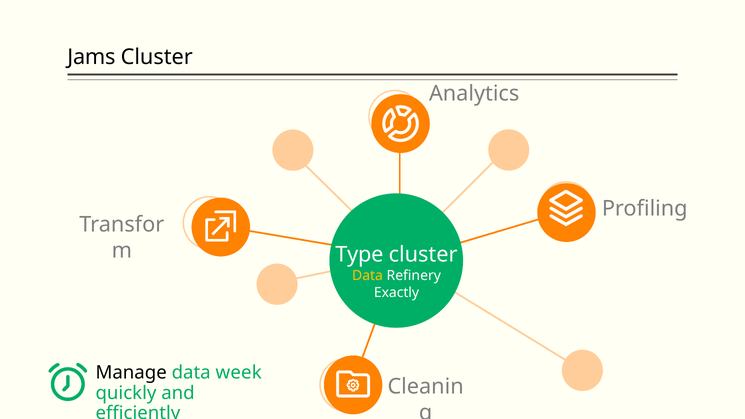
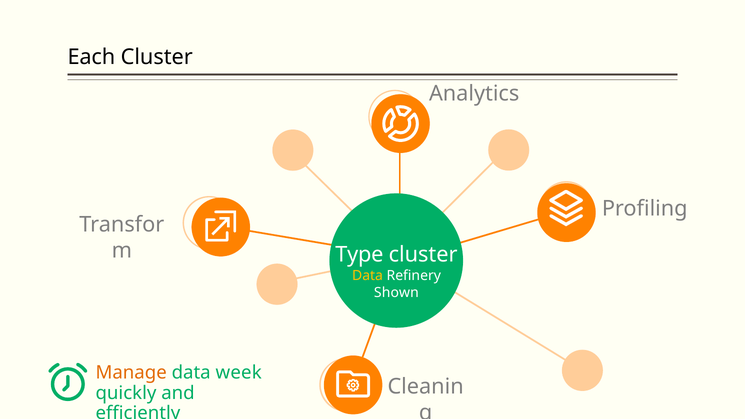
Jams: Jams -> Each
Exactly: Exactly -> Shown
Manage colour: black -> orange
